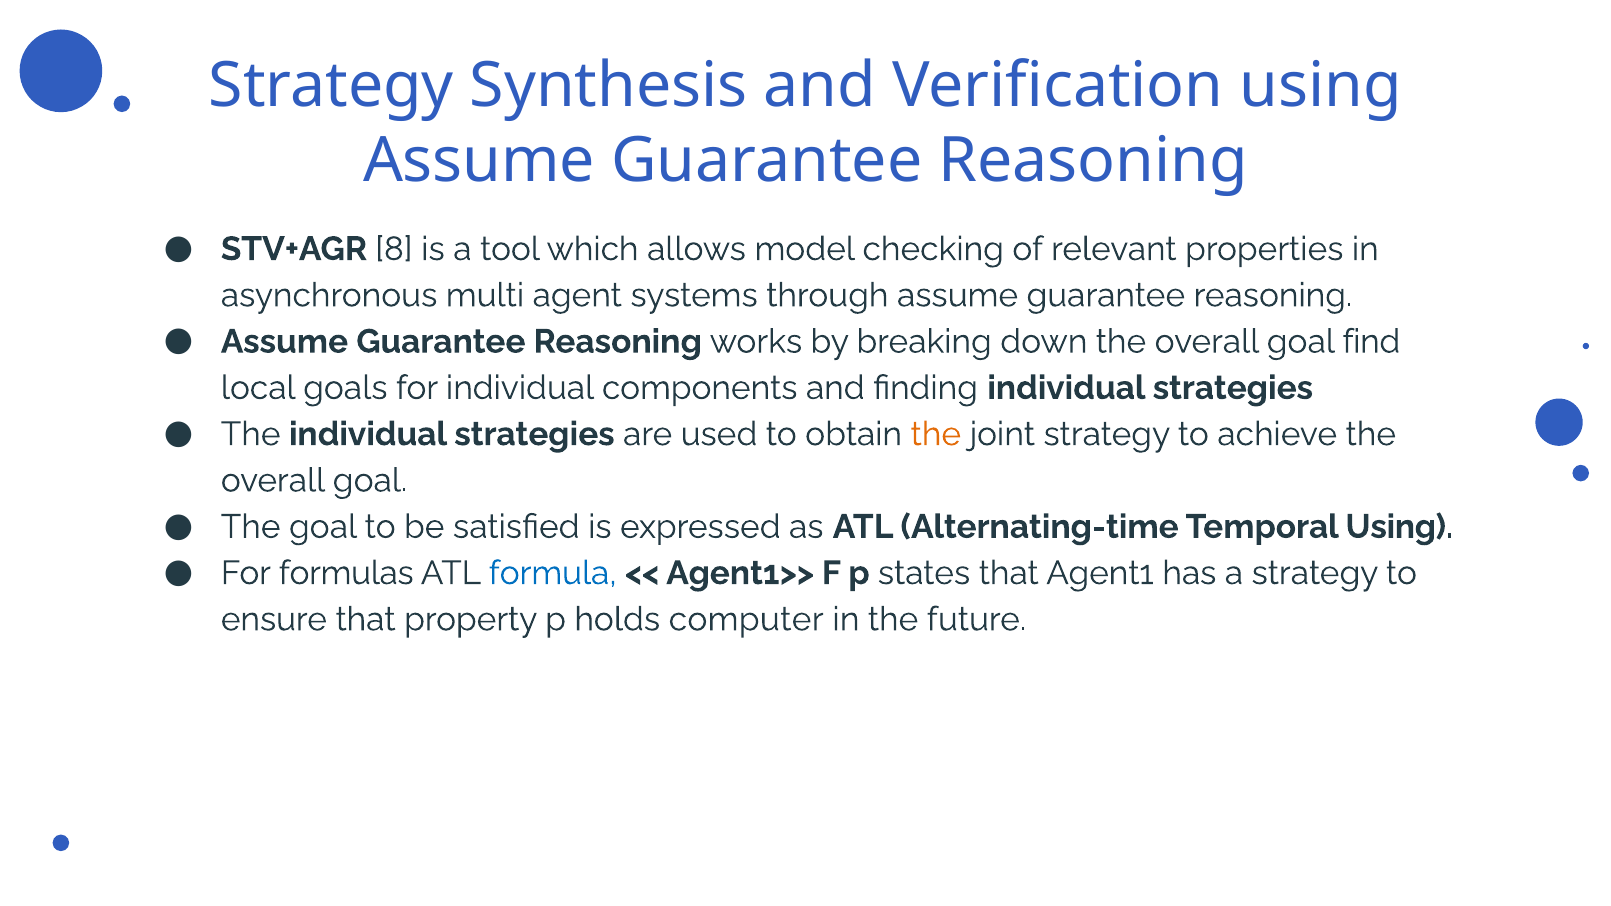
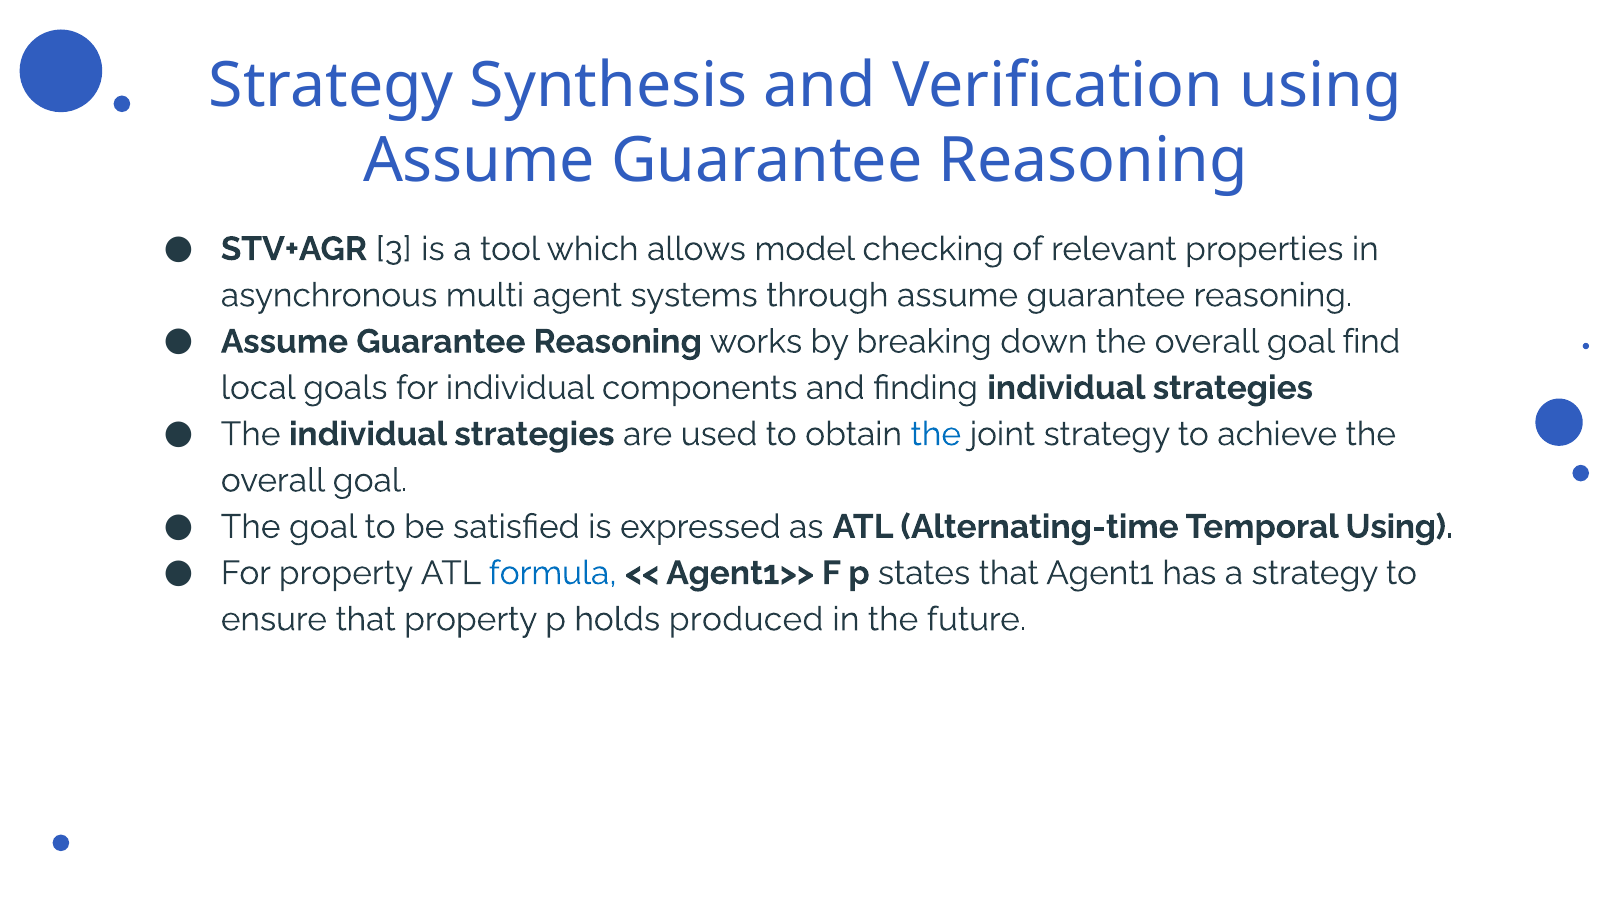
8: 8 -> 3
the at (936, 434) colour: orange -> blue
For formulas: formulas -> property
computer: computer -> produced
